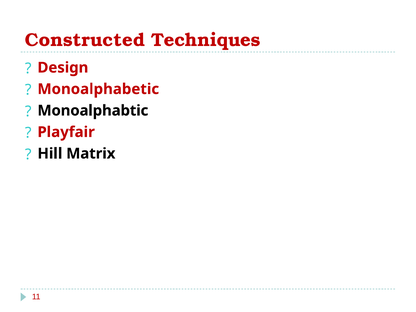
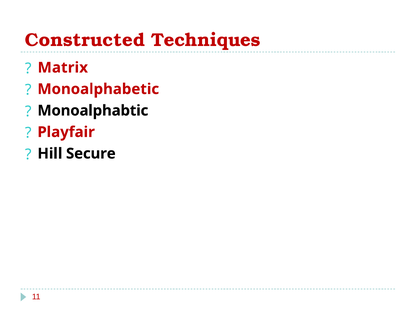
Design: Design -> Matrix
Matrix: Matrix -> Secure
